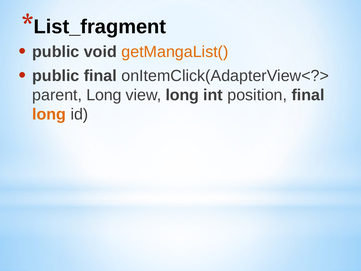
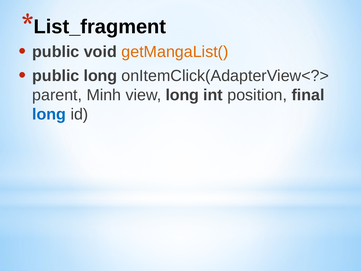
public final: final -> long
parent Long: Long -> Minh
long at (49, 114) colour: orange -> blue
